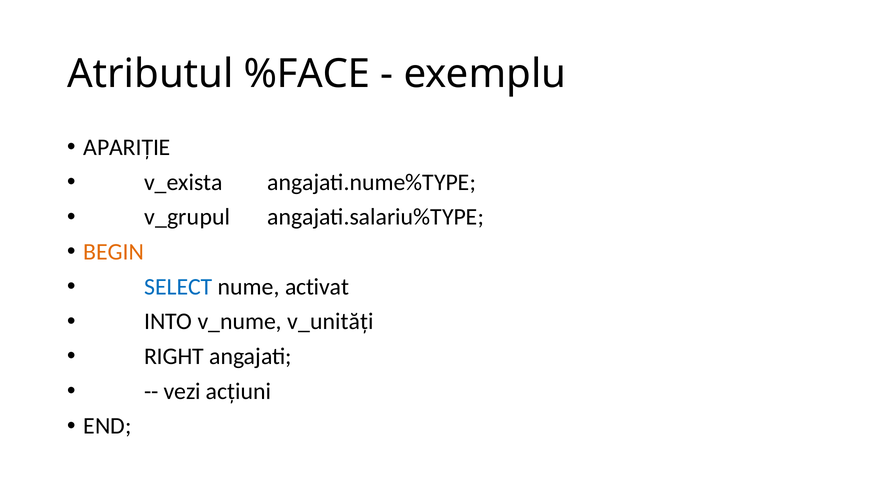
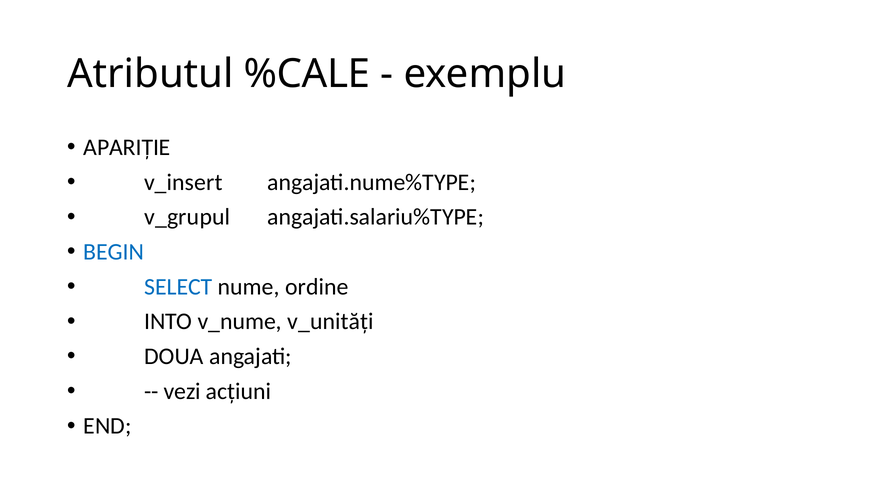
%FACE: %FACE -> %CALE
v_exista: v_exista -> v_insert
BEGIN colour: orange -> blue
activat: activat -> ordine
RIGHT: RIGHT -> DOUA
